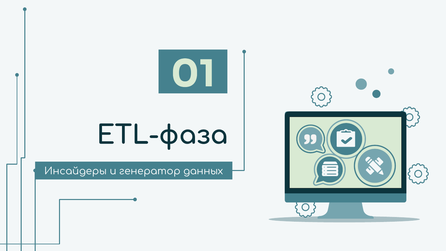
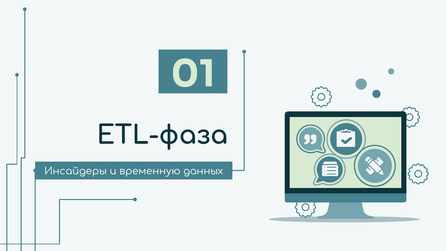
генератор: генератор -> временную
